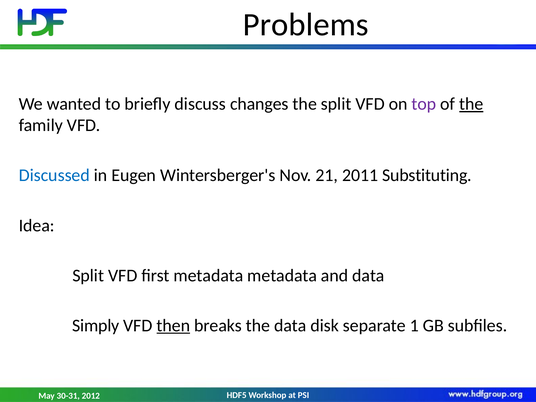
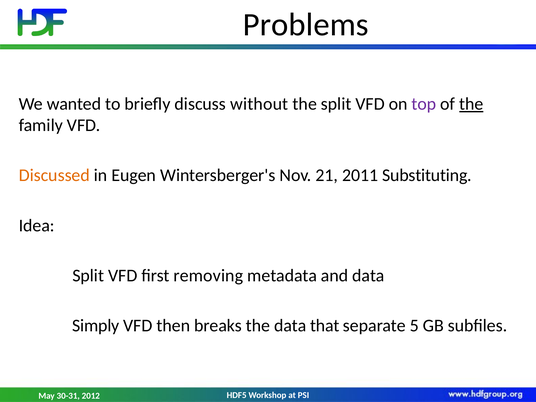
changes: changes -> without
Discussed colour: blue -> orange
first metadata: metadata -> removing
then underline: present -> none
disk: disk -> that
1: 1 -> 5
